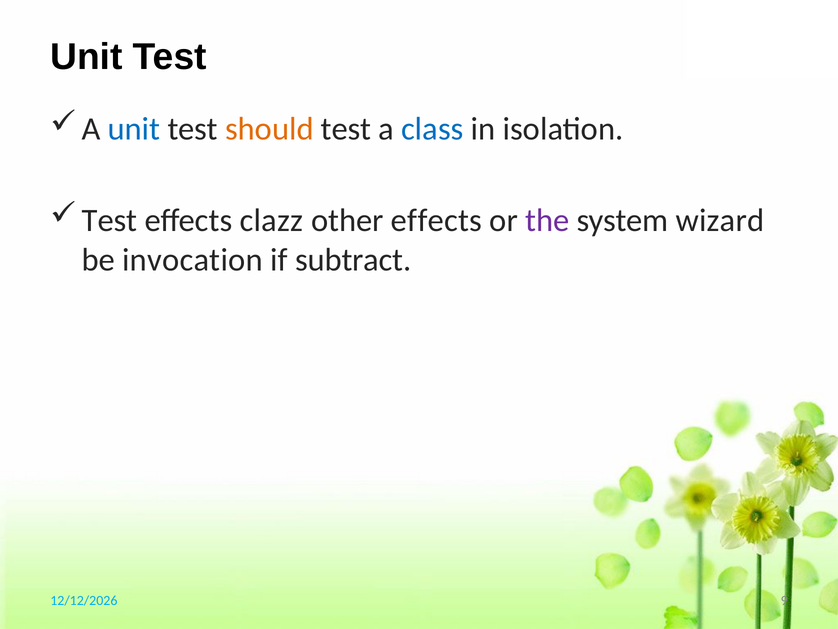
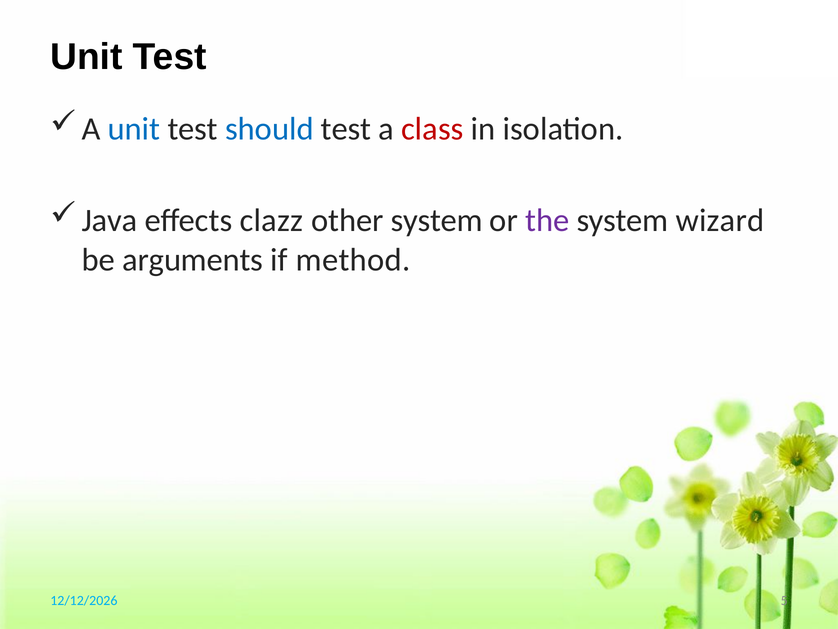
should colour: orange -> blue
class colour: blue -> red
Test at (110, 220): Test -> Java
other effects: effects -> system
invocation: invocation -> arguments
subtract: subtract -> method
9: 9 -> 5
